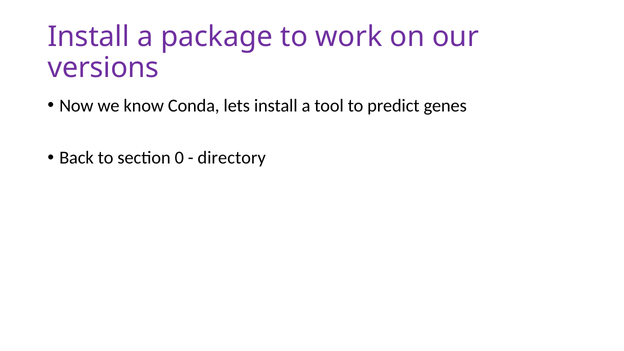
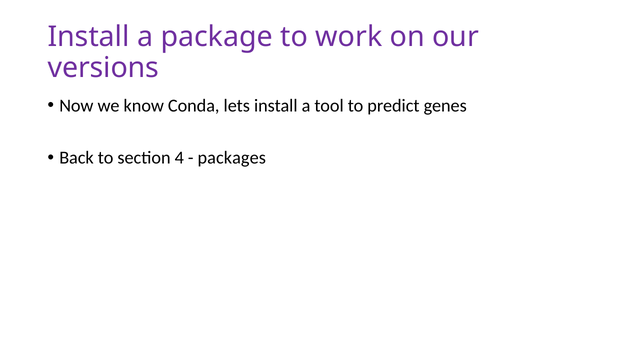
0: 0 -> 4
directory: directory -> packages
